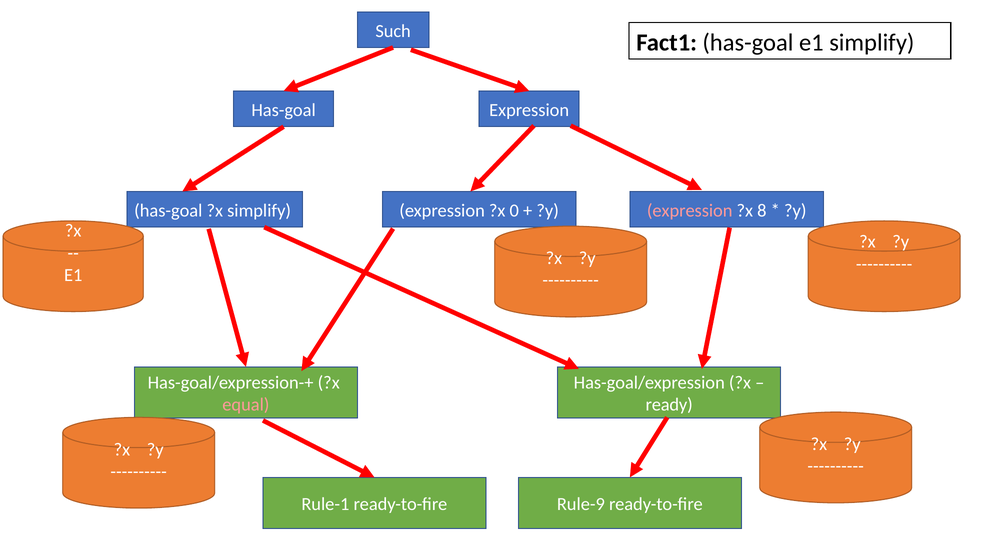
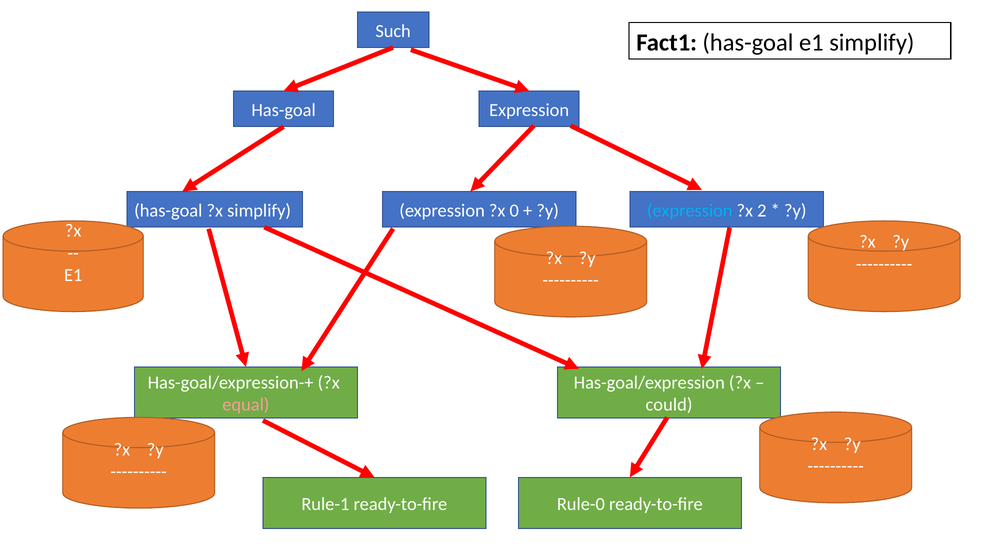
expression at (690, 211) colour: pink -> light blue
8: 8 -> 2
ready: ready -> could
Rule-9: Rule-9 -> Rule-0
